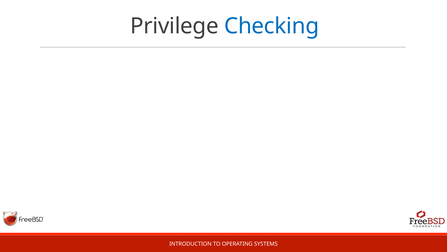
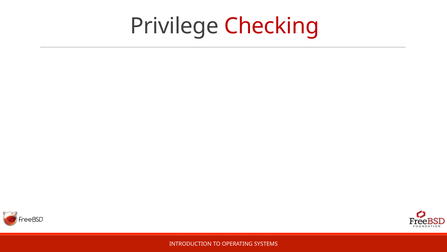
Checking colour: blue -> red
